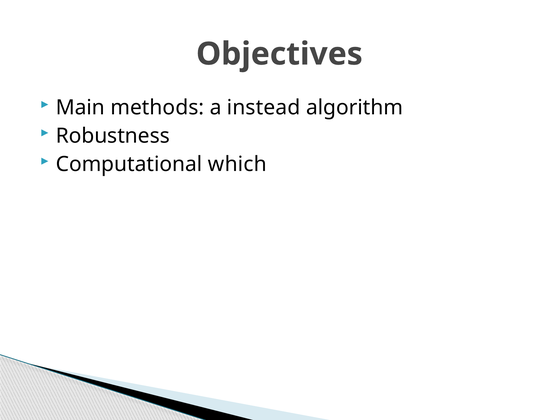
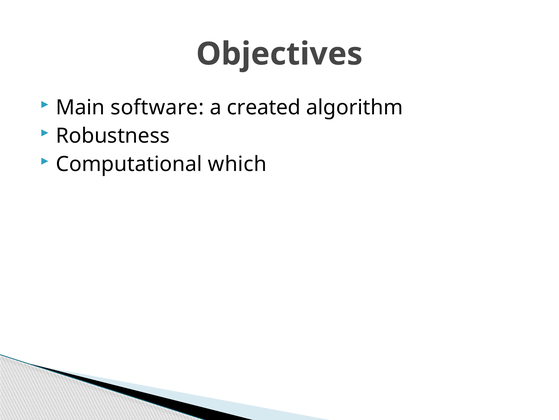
methods: methods -> software
instead: instead -> created
